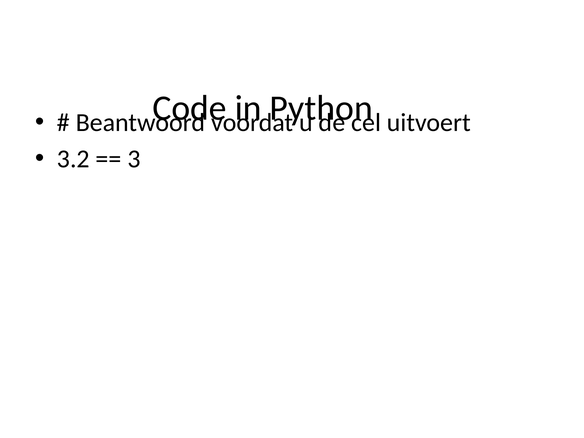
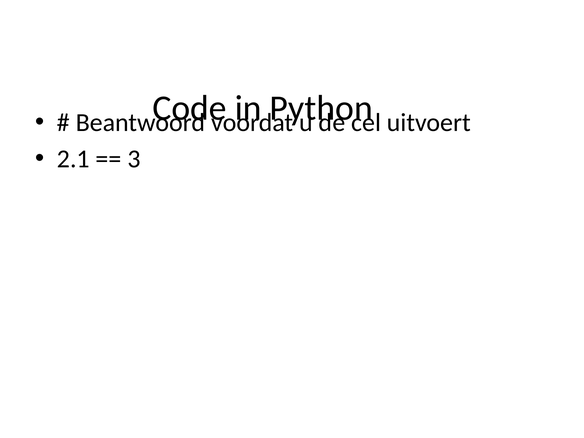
3.2: 3.2 -> 2.1
